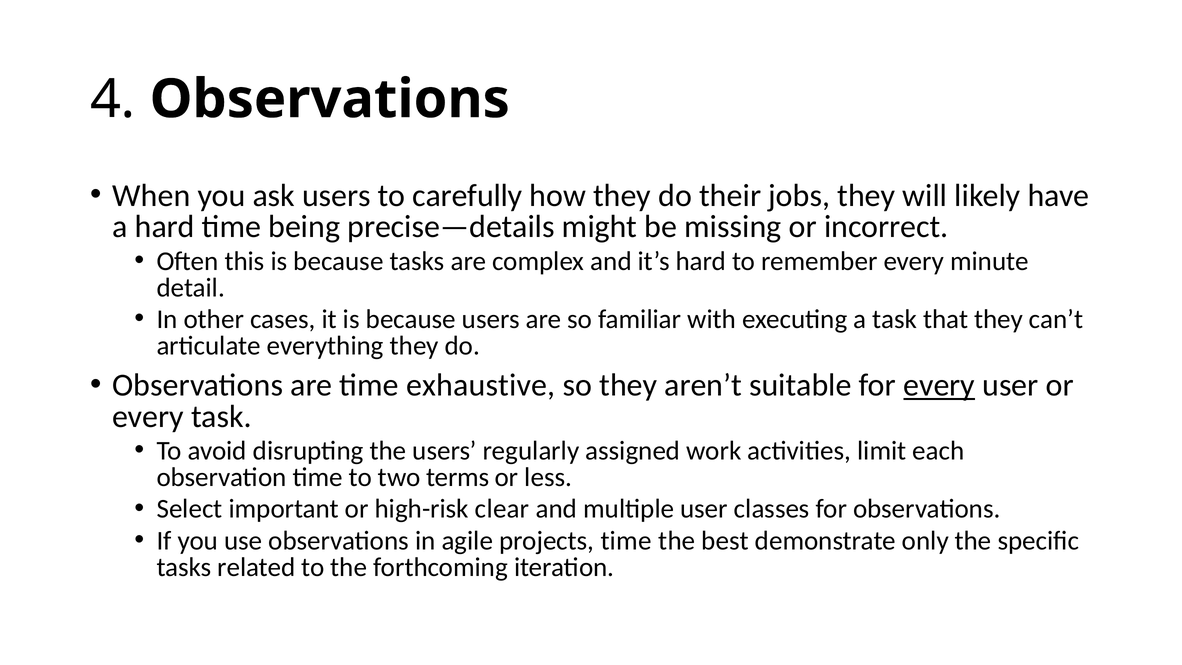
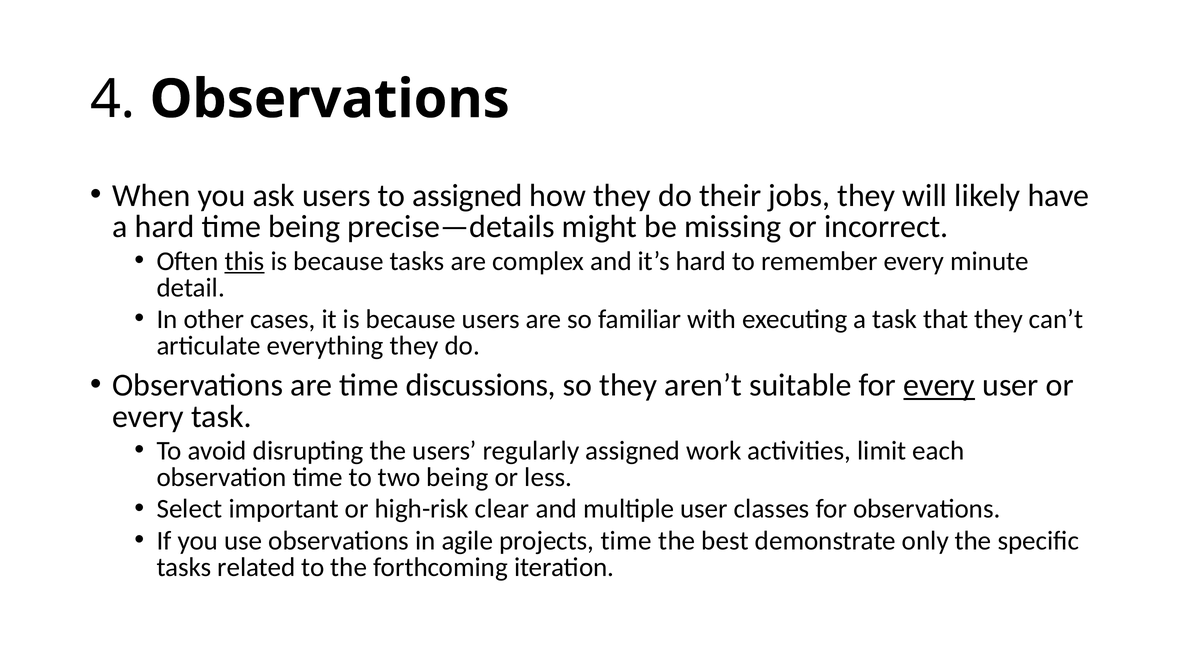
to carefully: carefully -> assigned
this underline: none -> present
exhaustive: exhaustive -> discussions
two terms: terms -> being
